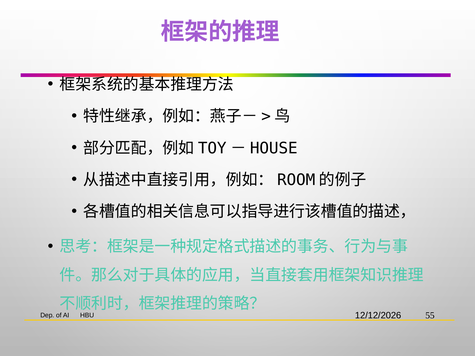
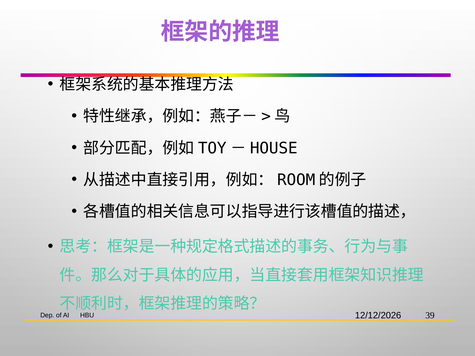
55: 55 -> 39
